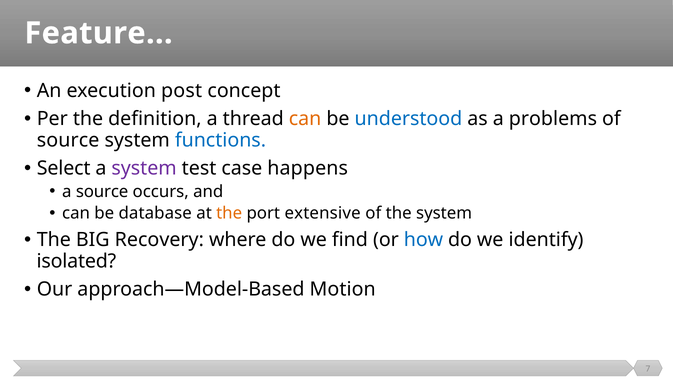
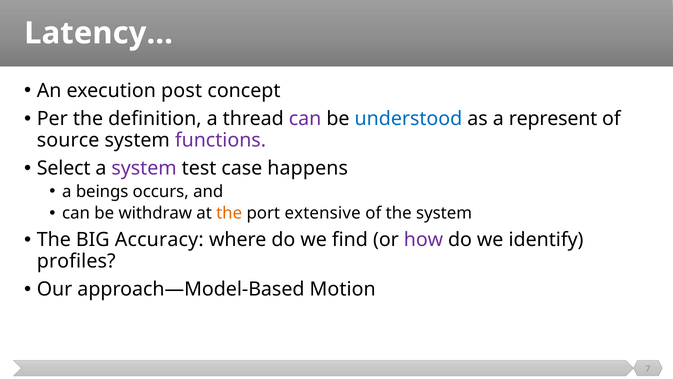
Feature: Feature -> Latency
can at (305, 119) colour: orange -> purple
problems: problems -> represent
functions colour: blue -> purple
a source: source -> beings
database: database -> withdraw
Recovery: Recovery -> Accuracy
how colour: blue -> purple
isolated: isolated -> profiles
